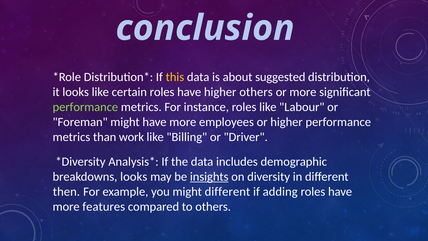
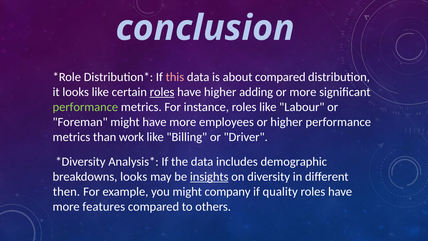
this colour: yellow -> pink
about suggested: suggested -> compared
roles at (162, 92) underline: none -> present
higher others: others -> adding
might different: different -> company
adding: adding -> quality
